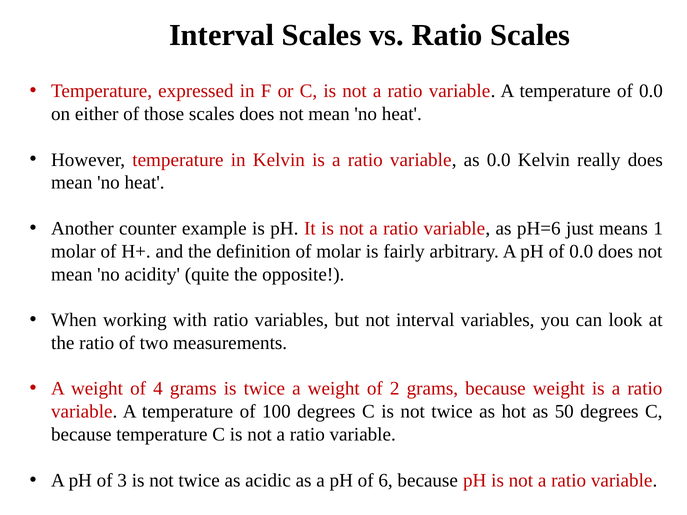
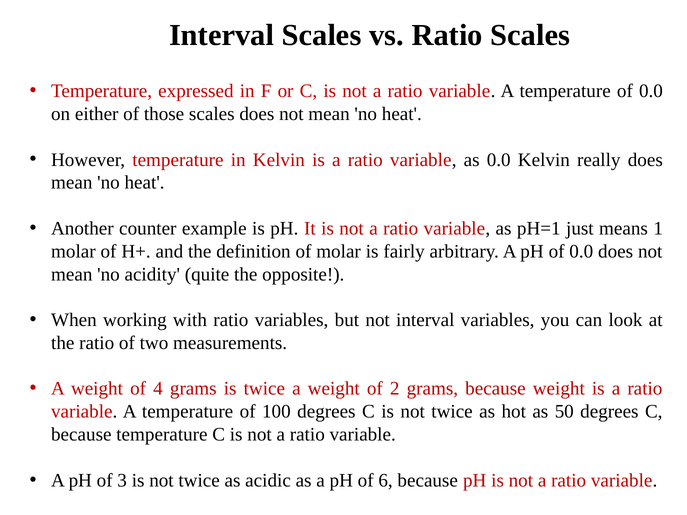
pH=6: pH=6 -> pH=1
